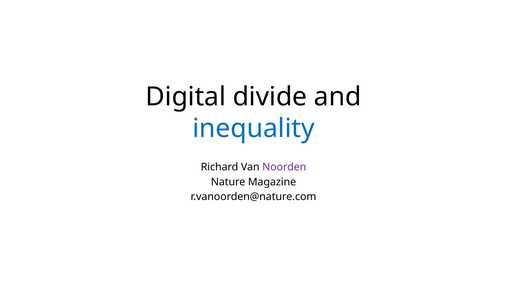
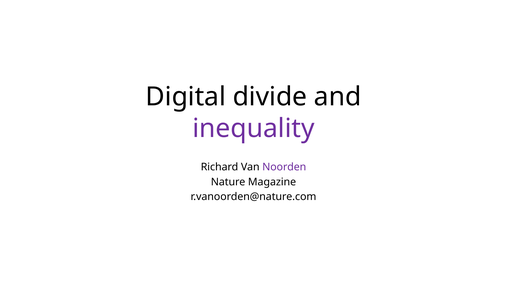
inequality colour: blue -> purple
